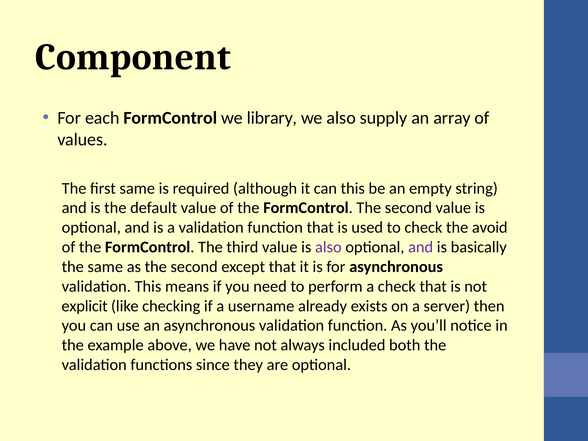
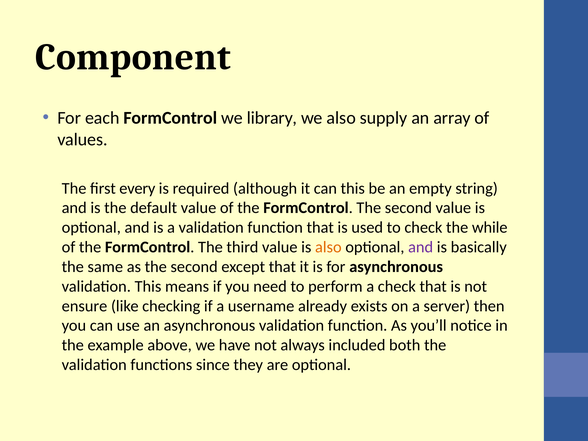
first same: same -> every
avoid: avoid -> while
also at (328, 247) colour: purple -> orange
explicit: explicit -> ensure
